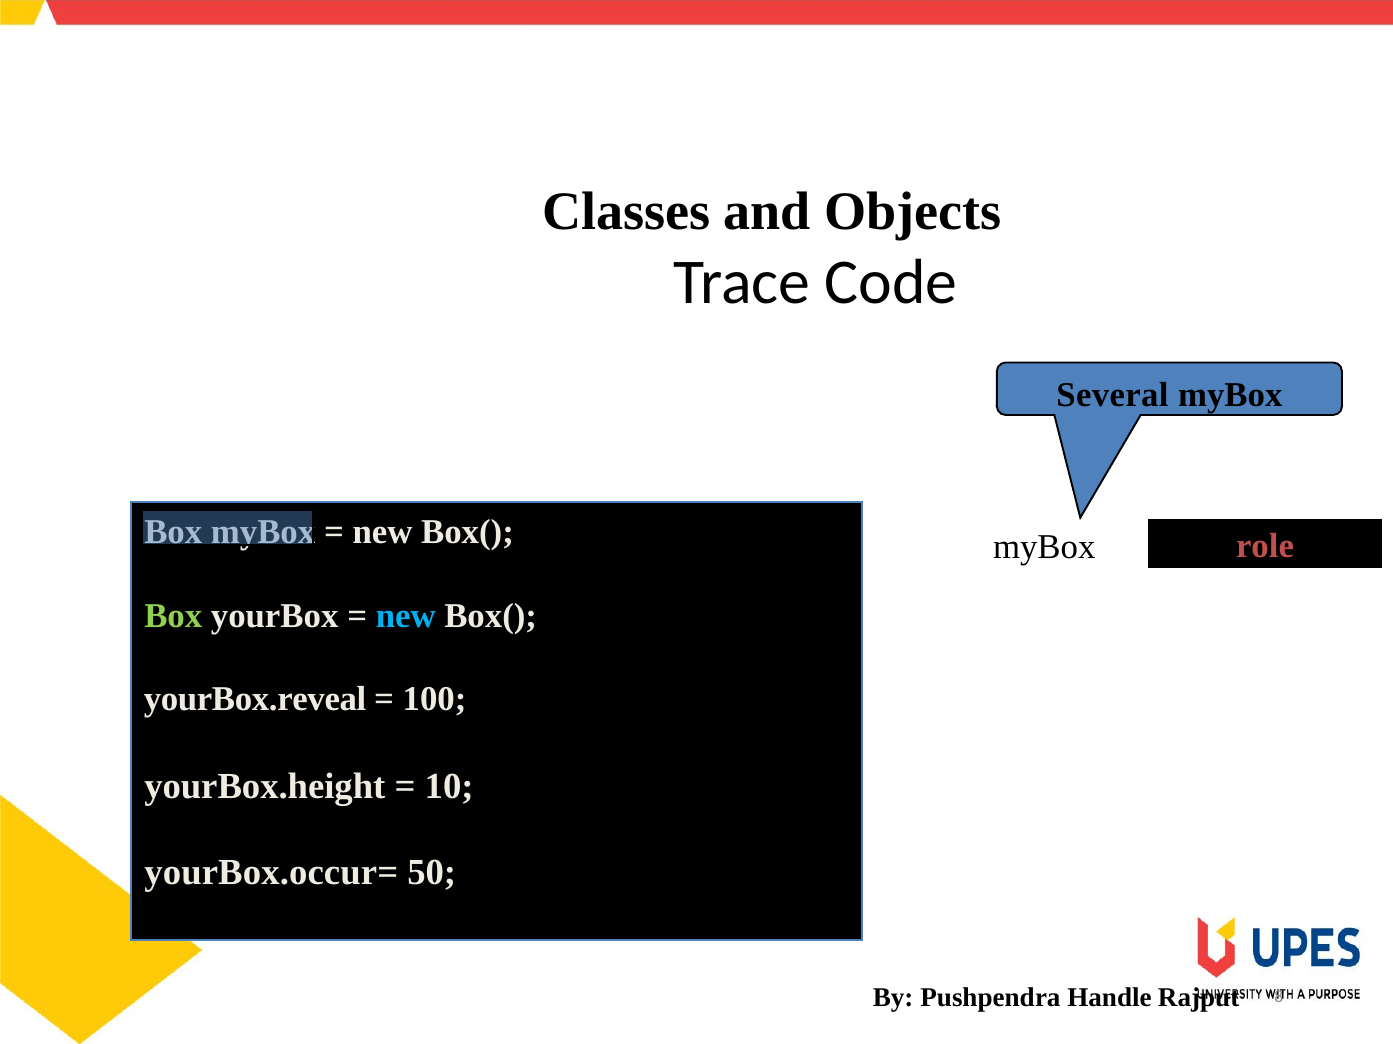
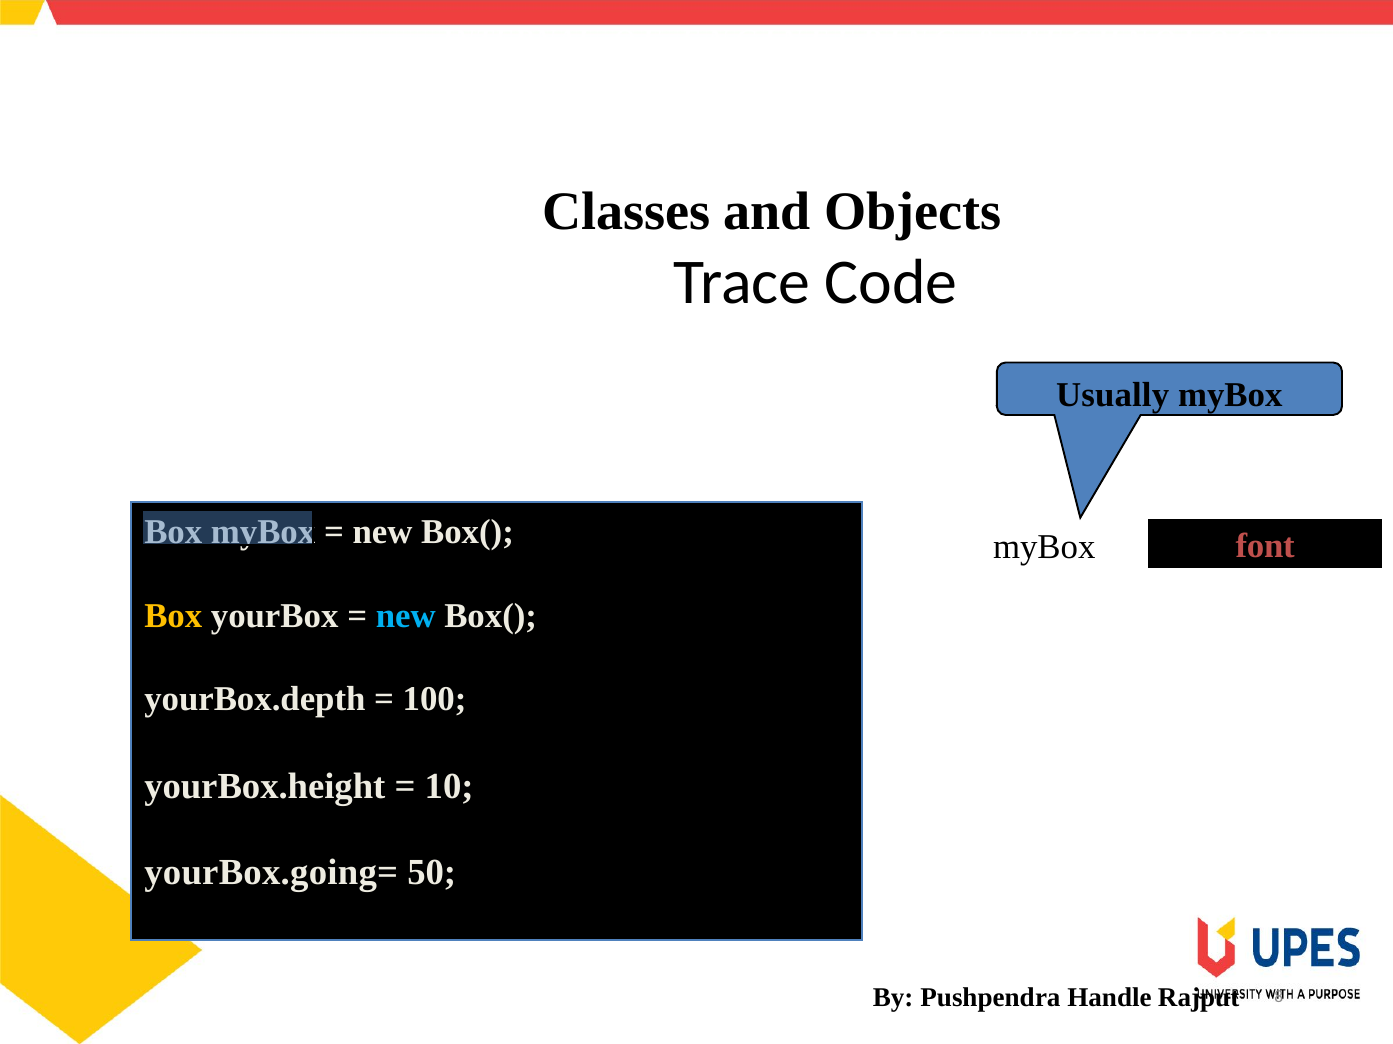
Several: Several -> Usually
role: role -> font
Box at (173, 616) colour: light green -> yellow
yourBox.reveal: yourBox.reveal -> yourBox.depth
yourBox.occur=: yourBox.occur= -> yourBox.going=
